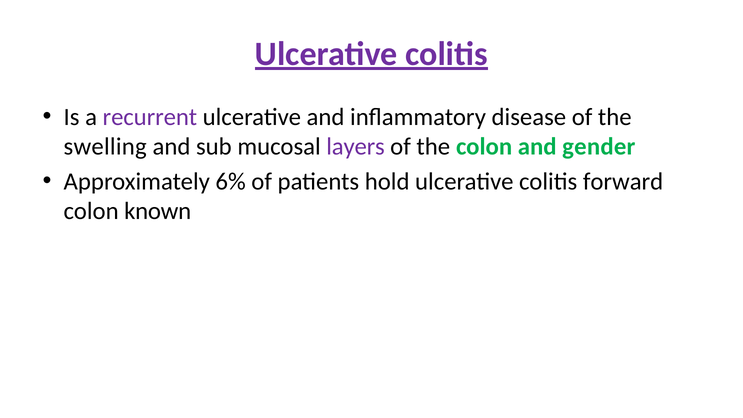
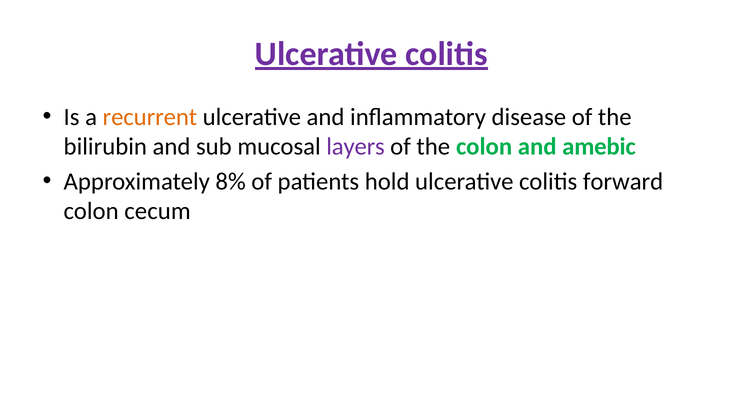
recurrent colour: purple -> orange
swelling: swelling -> bilirubin
gender: gender -> amebic
6%: 6% -> 8%
known: known -> cecum
